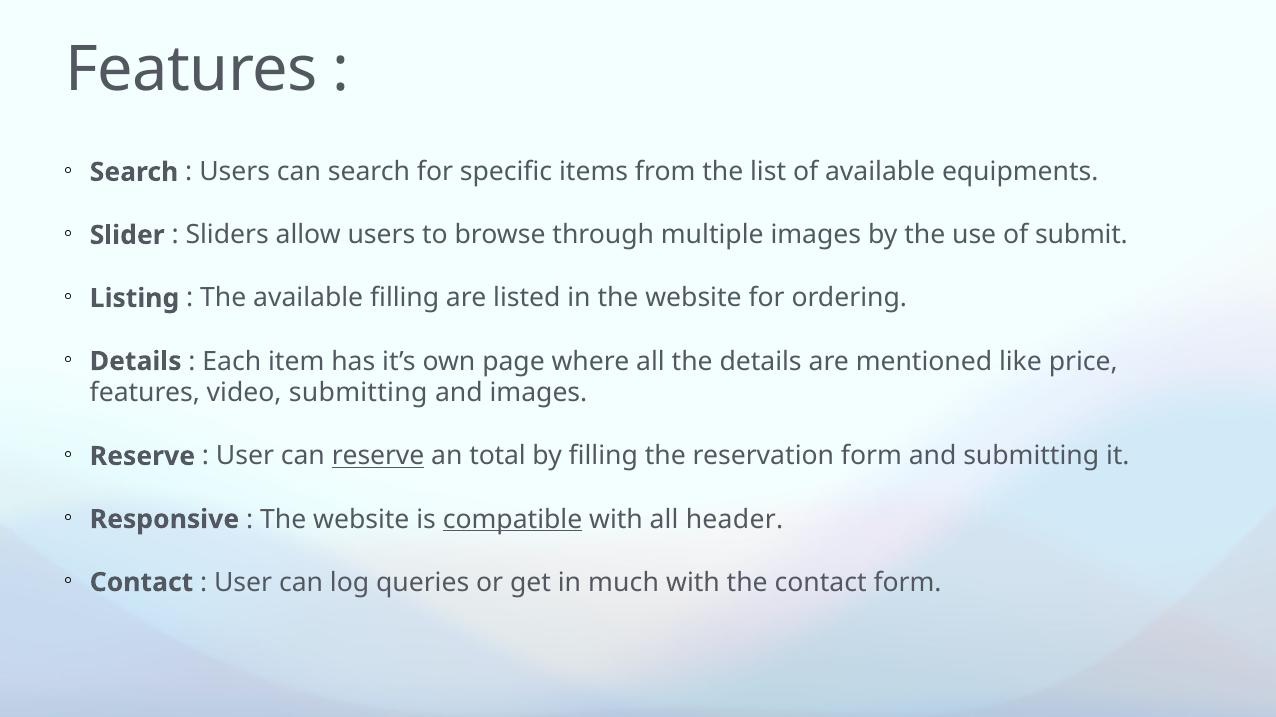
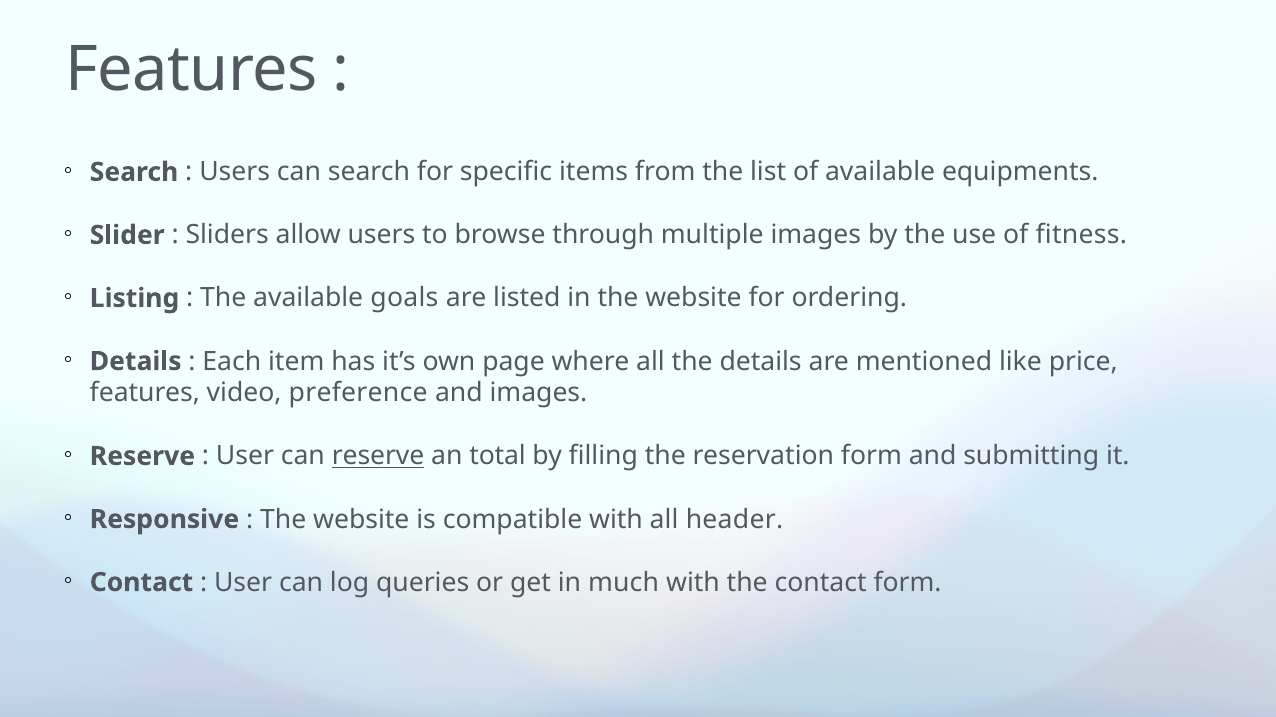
submit: submit -> fitness
available filling: filling -> goals
video submitting: submitting -> preference
compatible underline: present -> none
